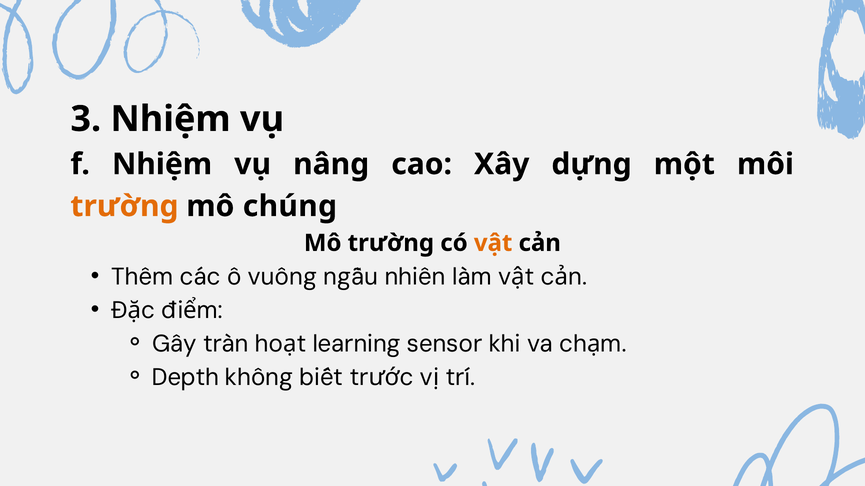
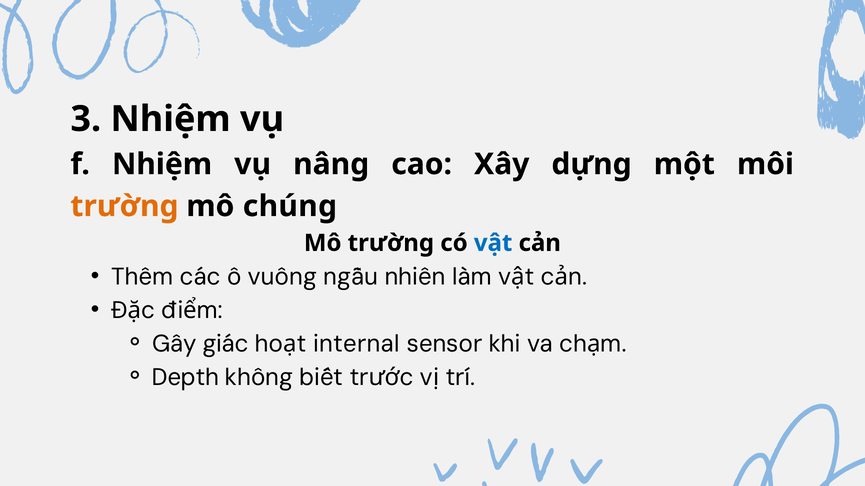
vật colour: orange -> blue
tràn: tràn -> giác
learning: learning -> internal
